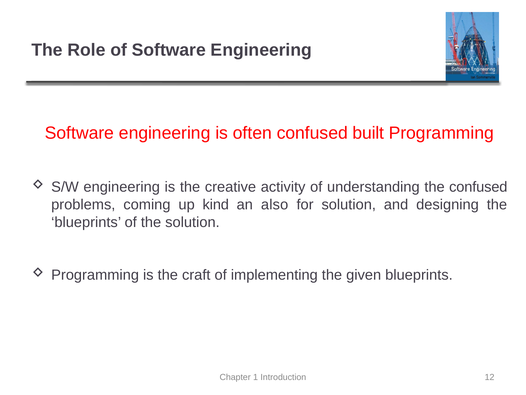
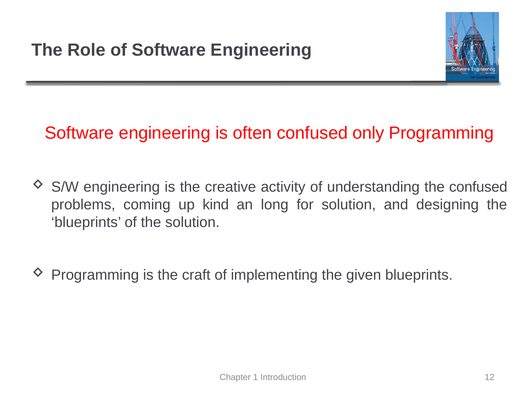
built: built -> only
also: also -> long
